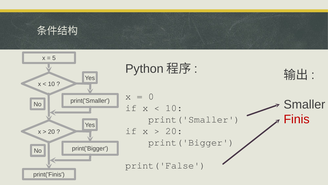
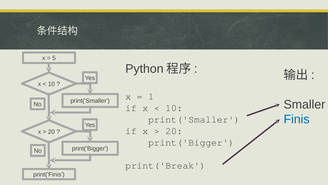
0: 0 -> 1
Finis colour: red -> blue
print('False: print('False -> print('Break
